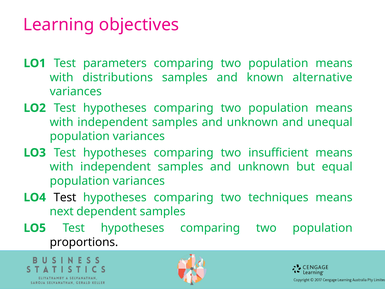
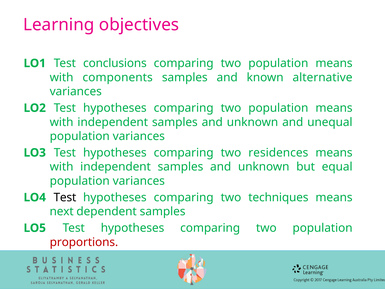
parameters: parameters -> conclusions
distributions: distributions -> components
insufficient: insufficient -> residences
proportions colour: black -> red
